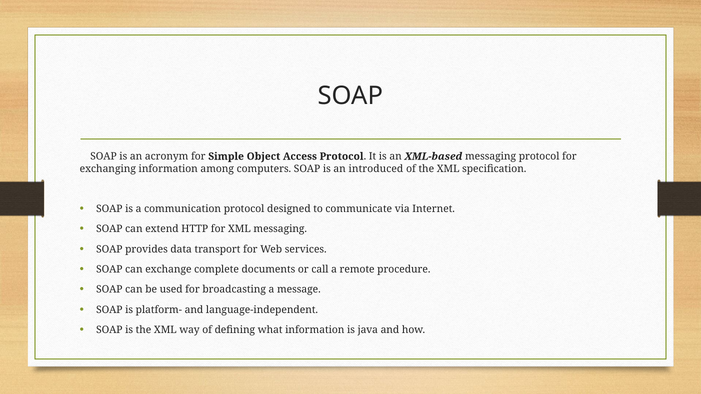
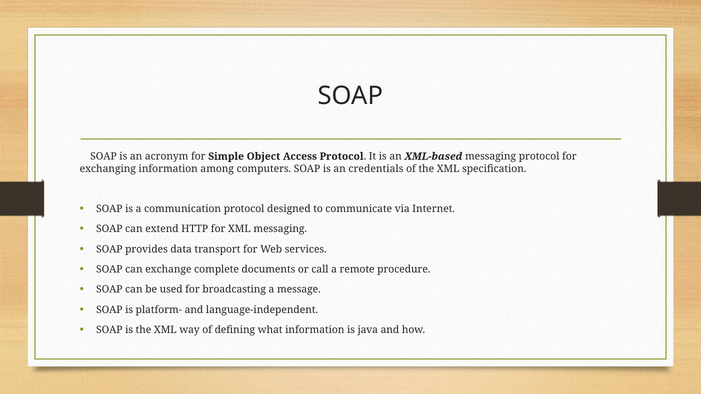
introduced: introduced -> credentials
